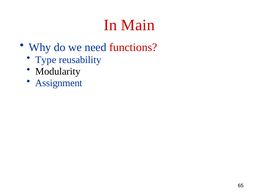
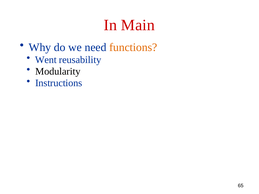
functions colour: red -> orange
Type: Type -> Went
Assignment: Assignment -> Instructions
